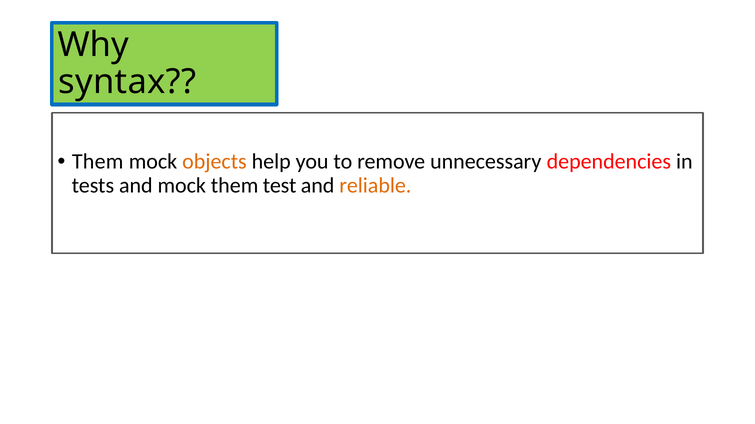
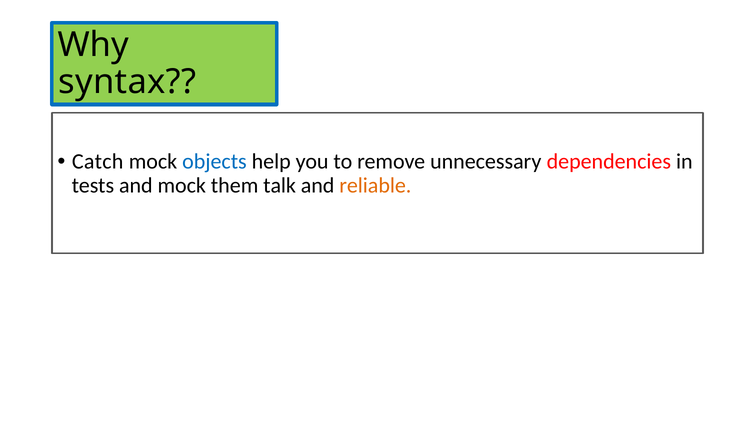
Them at (98, 162): Them -> Catch
objects colour: orange -> blue
test: test -> talk
